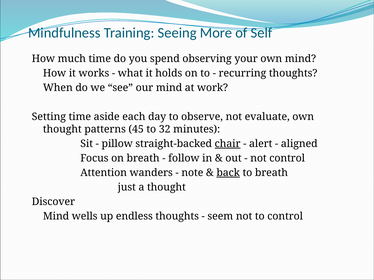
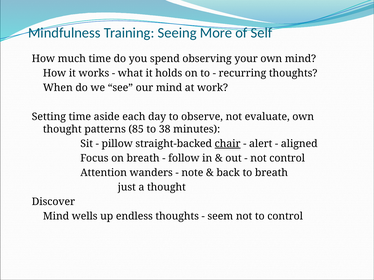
45: 45 -> 85
32: 32 -> 38
back underline: present -> none
